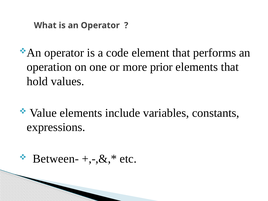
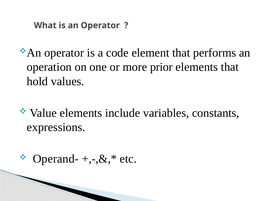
Between-: Between- -> Operand-
